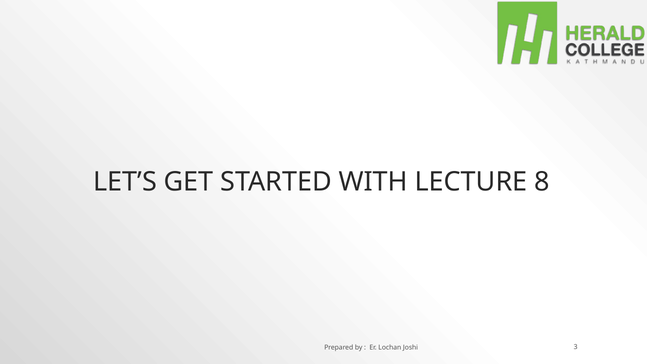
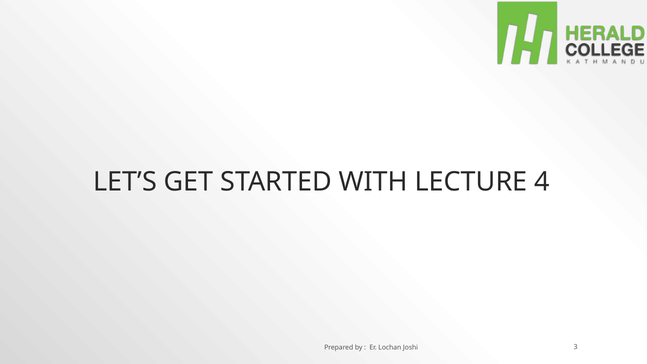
8: 8 -> 4
